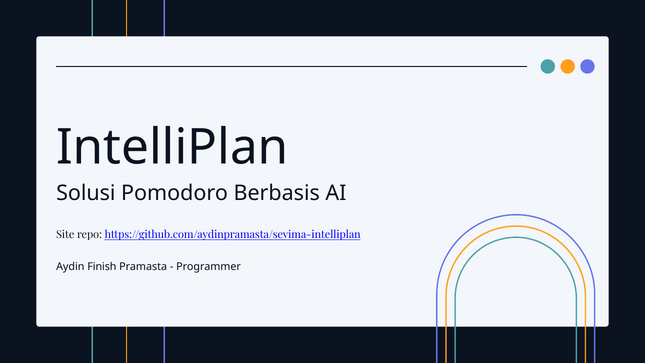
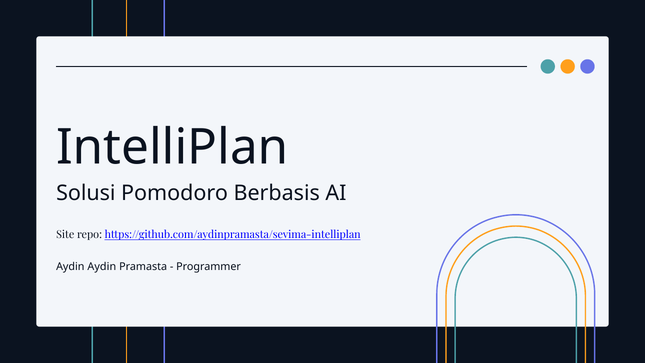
Aydin Finish: Finish -> Aydin
